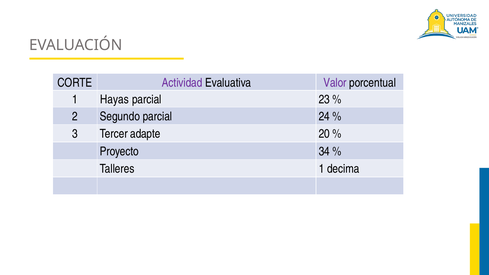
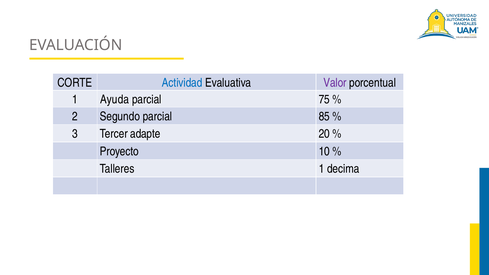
Actividad colour: purple -> blue
Hayas: Hayas -> Ayuda
23: 23 -> 75
24: 24 -> 85
34: 34 -> 10
